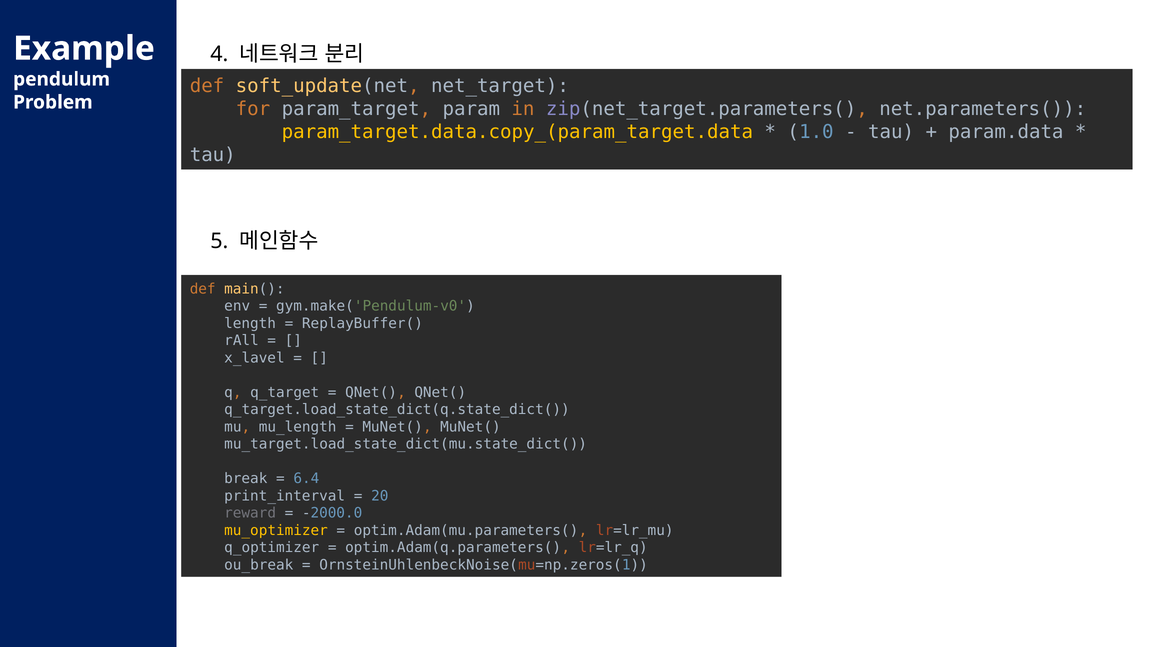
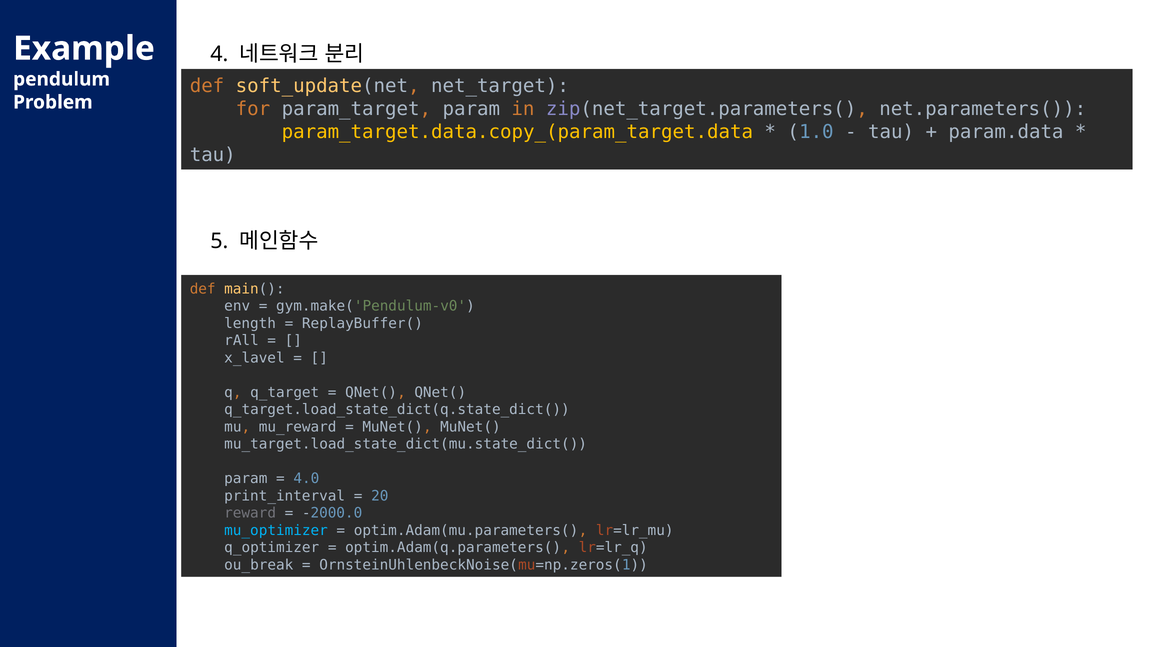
mu_length: mu_length -> mu_reward
break at (246, 478): break -> param
6.4: 6.4 -> 4.0
mu_optimizer colour: yellow -> light blue
